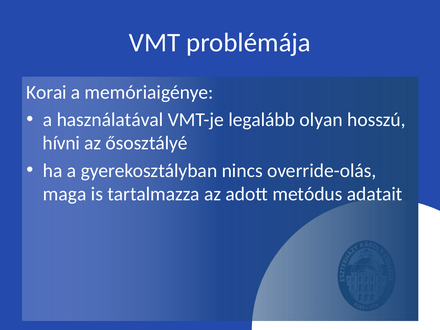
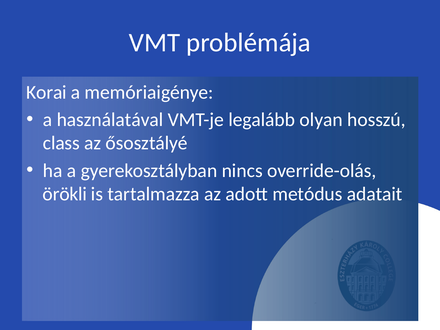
hívni: hívni -> class
maga: maga -> örökli
